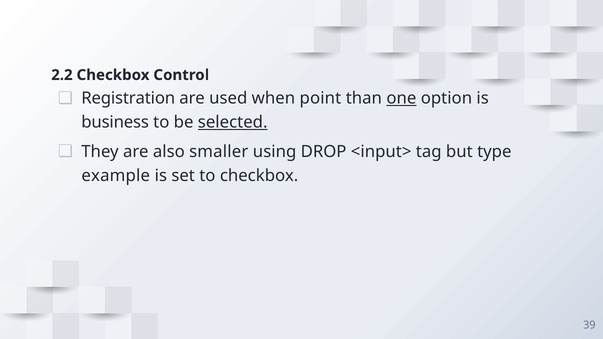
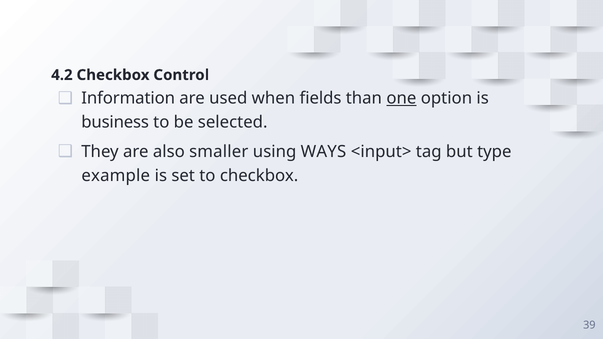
2.2: 2.2 -> 4.2
Registration: Registration -> Information
point: point -> fields
selected underline: present -> none
DROP: DROP -> WAYS
